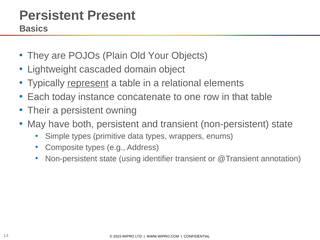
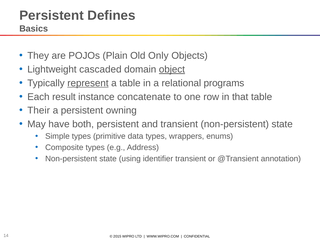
Present: Present -> Defines
Your: Your -> Only
object underline: none -> present
elements: elements -> programs
today: today -> result
